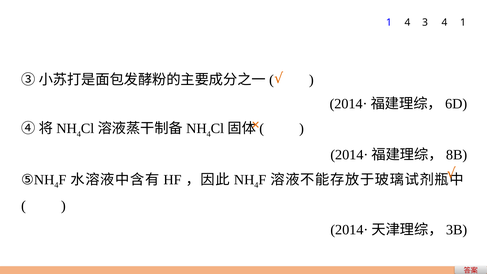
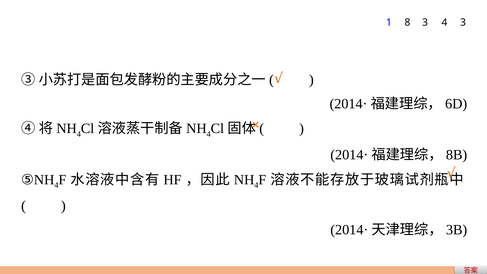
1 4: 4 -> 8
4 1: 1 -> 3
